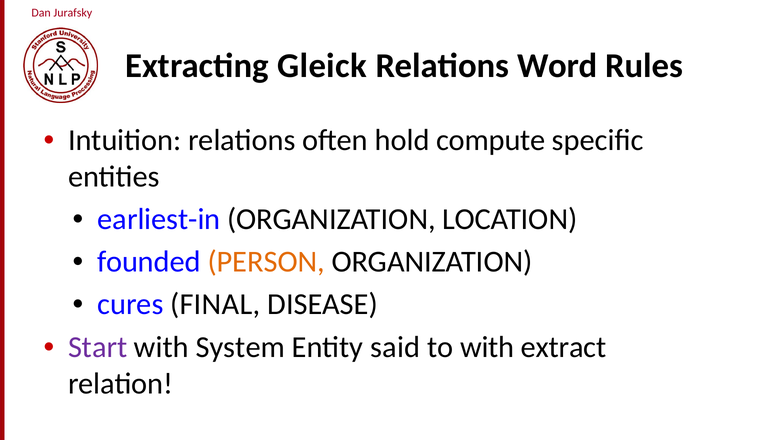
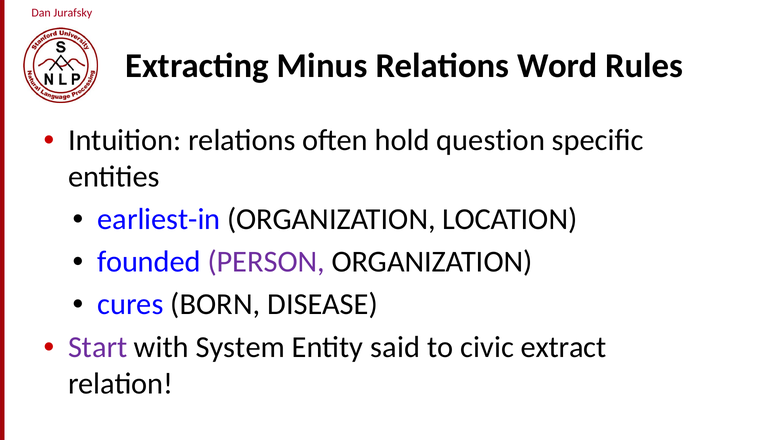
Gleick: Gleick -> Minus
compute: compute -> question
PERSON colour: orange -> purple
FINAL: FINAL -> BORN
to with: with -> civic
